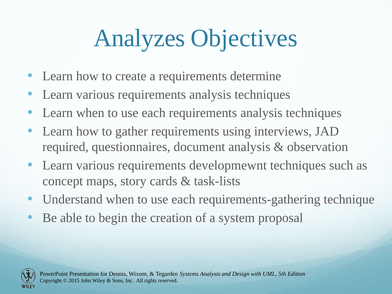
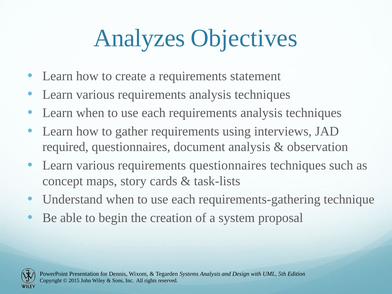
determine: determine -> statement
requirements developmewnt: developmewnt -> questionnaires
